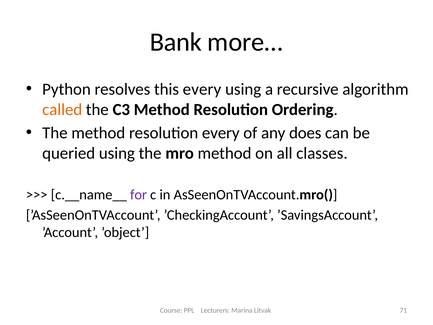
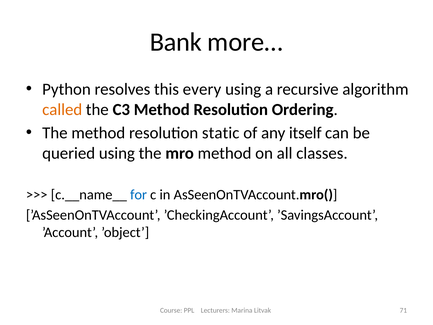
resolution every: every -> static
does: does -> itself
for colour: purple -> blue
